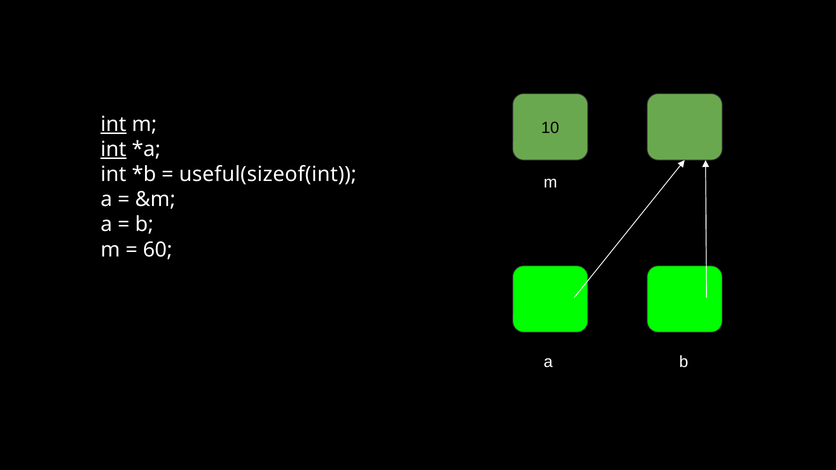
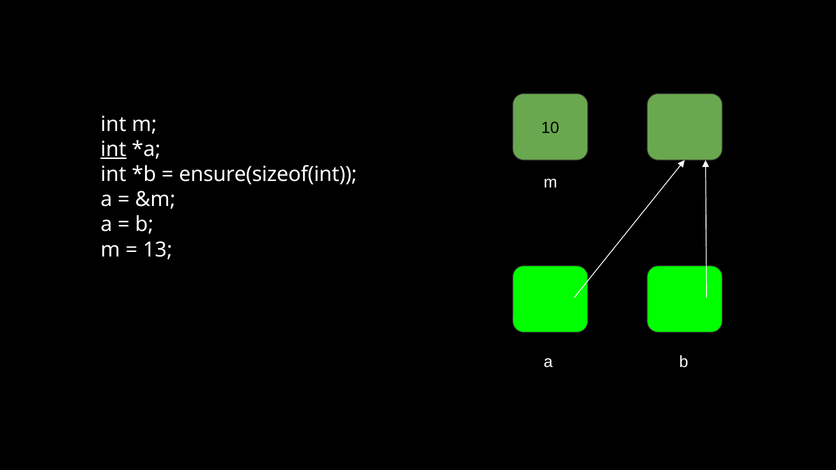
int at (113, 124) underline: present -> none
useful(sizeof(int: useful(sizeof(int -> ensure(sizeof(int
60: 60 -> 13
